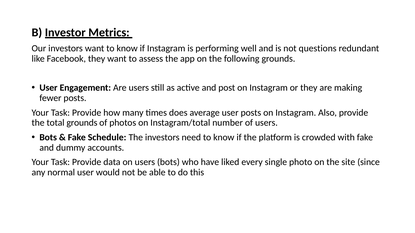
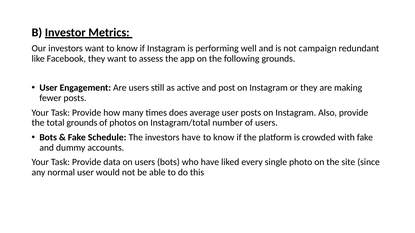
questions: questions -> campaign
investors need: need -> have
